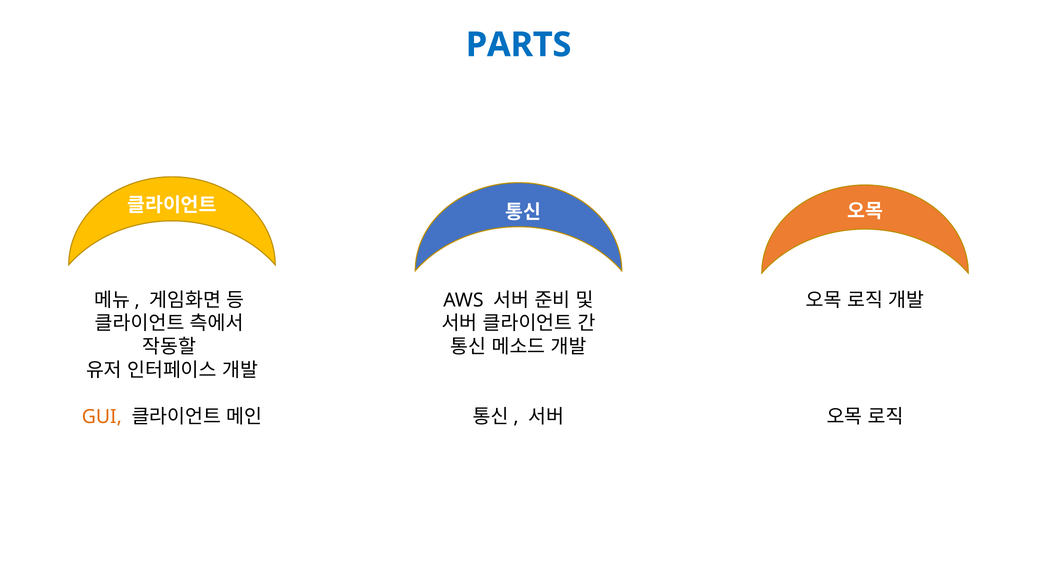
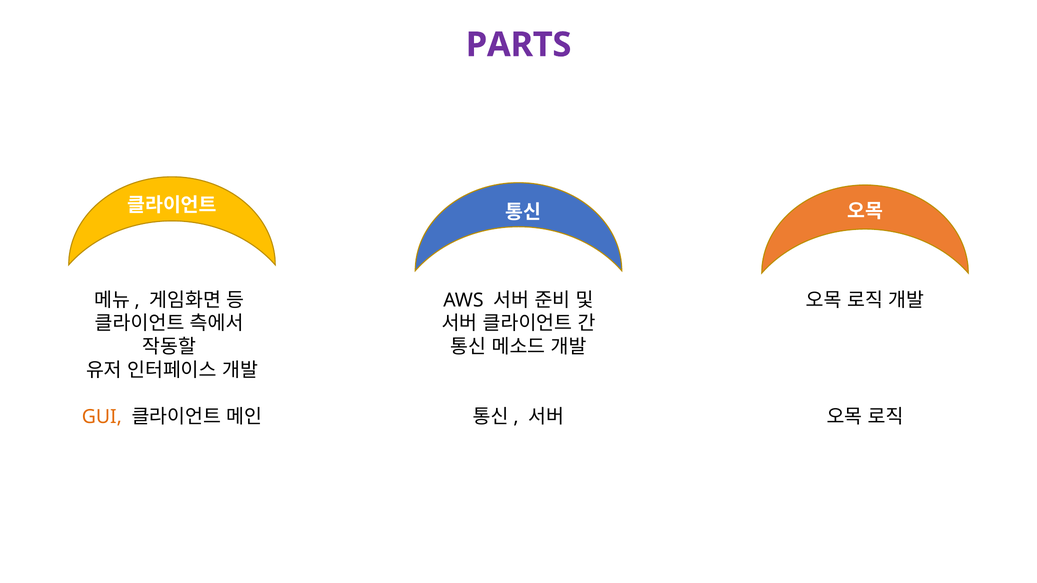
PARTS colour: blue -> purple
